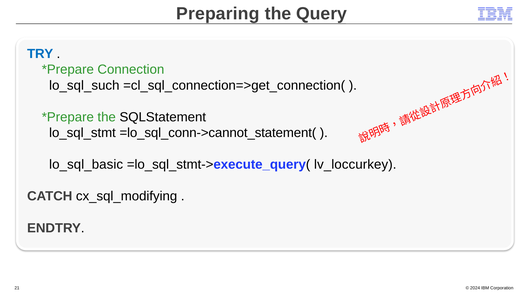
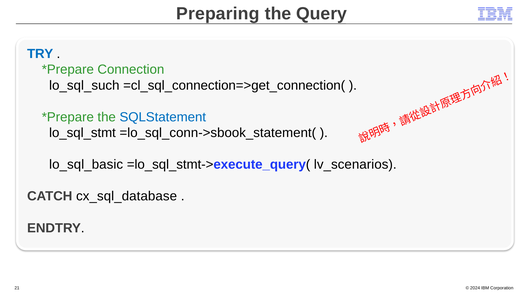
SQLStatement colour: black -> blue
=lo_sql_conn->cannot_statement(: =lo_sql_conn->cannot_statement( -> =lo_sql_conn->sbook_statement(
lv_loccurkey: lv_loccurkey -> lv_scenarios
cx_sql_modifying: cx_sql_modifying -> cx_sql_database
